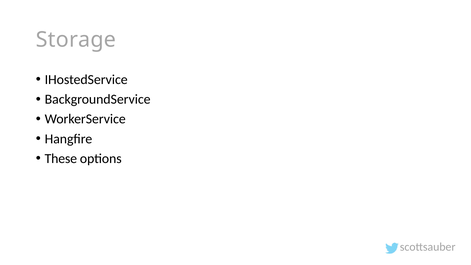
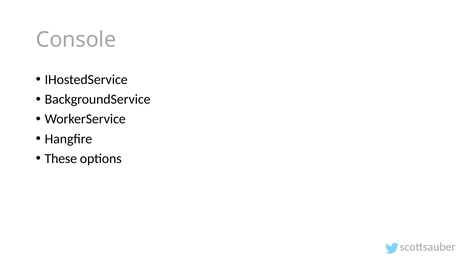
Storage: Storage -> Console
